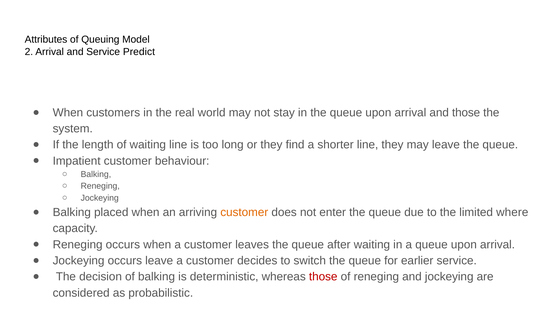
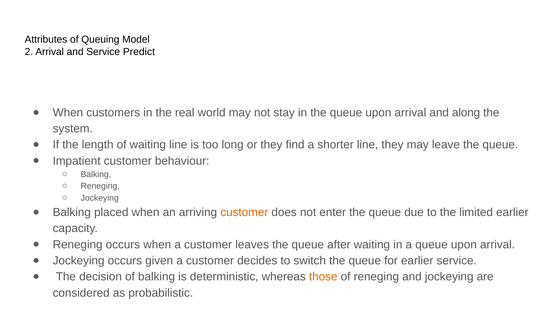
and those: those -> along
limited where: where -> earlier
occurs leave: leave -> given
those at (323, 277) colour: red -> orange
